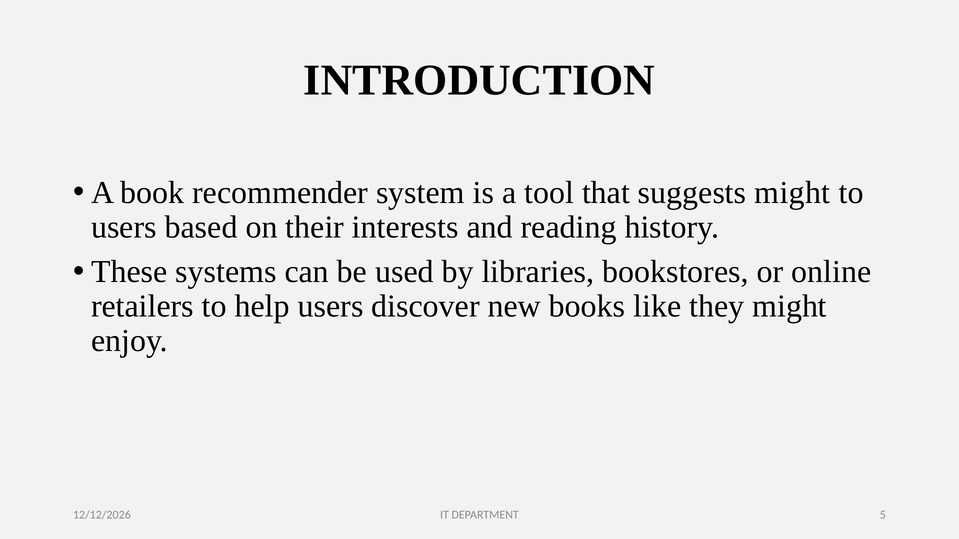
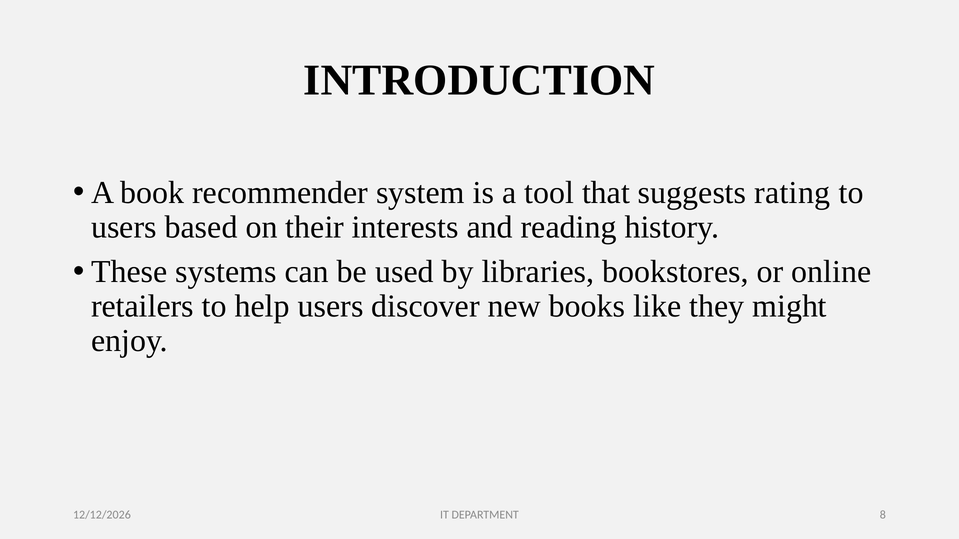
suggests might: might -> rating
5: 5 -> 8
